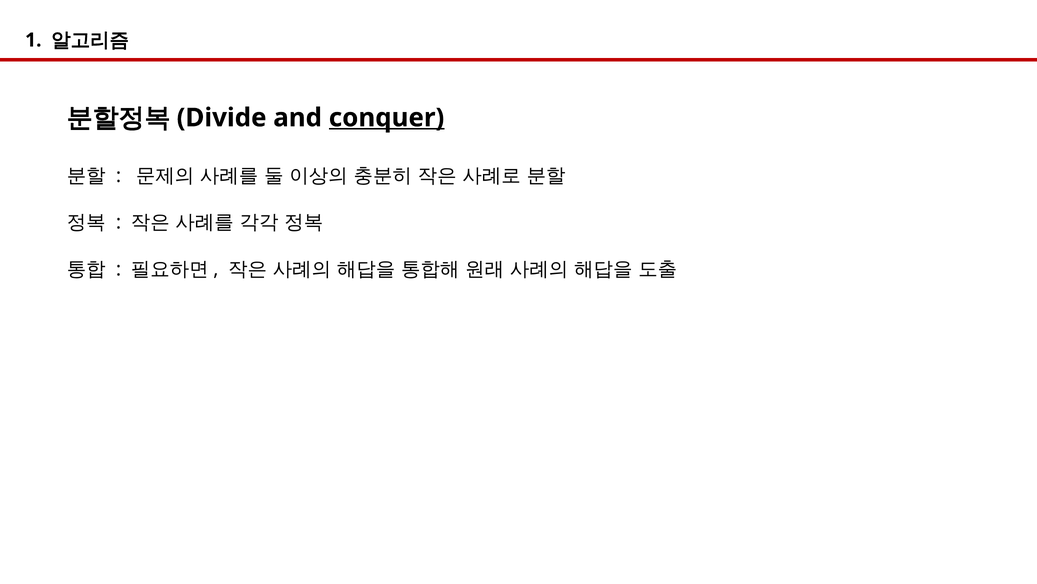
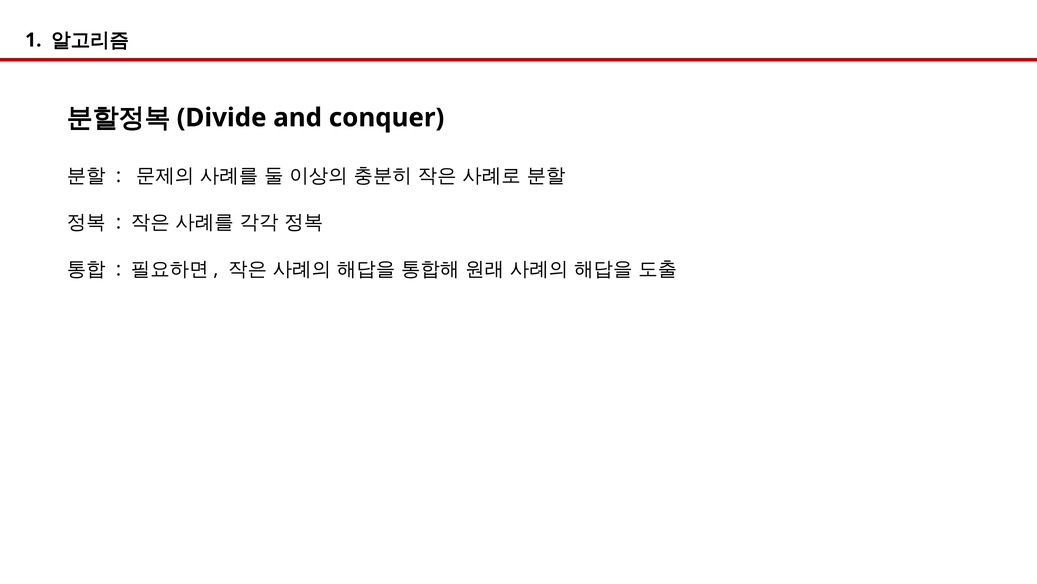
conquer underline: present -> none
